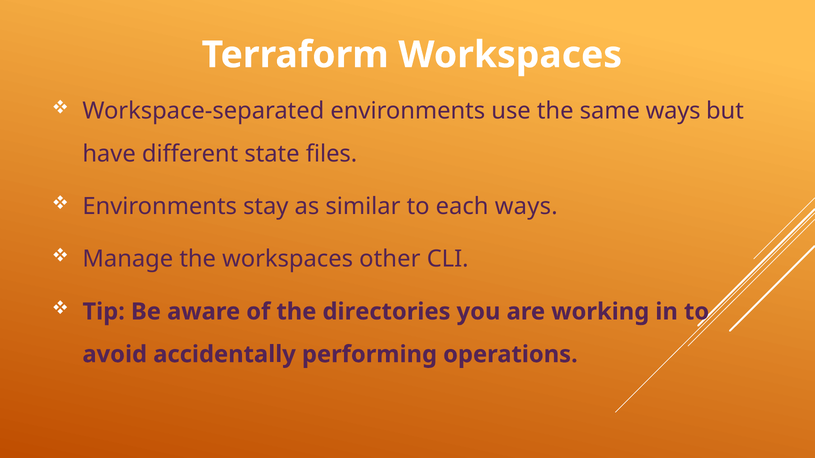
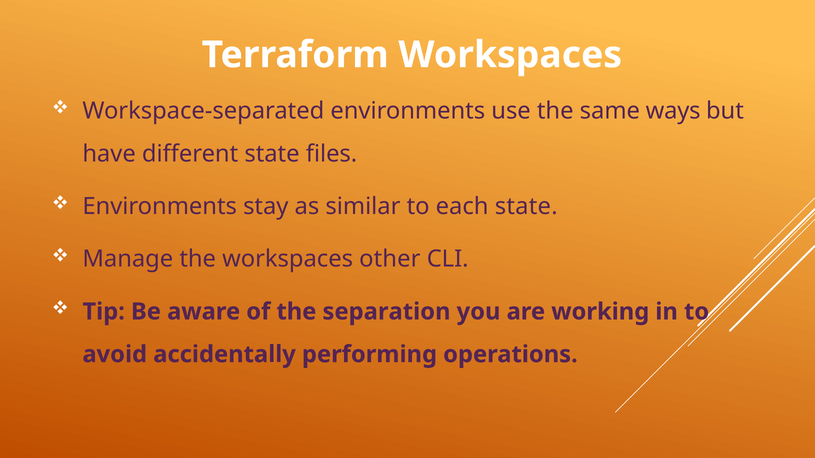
each ways: ways -> state
directories: directories -> separation
